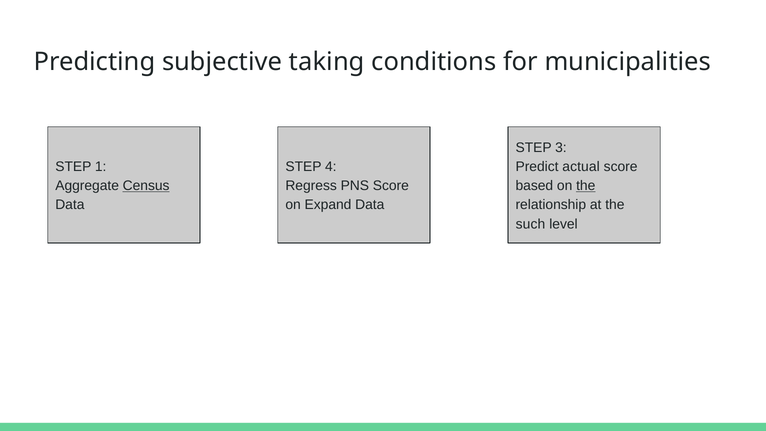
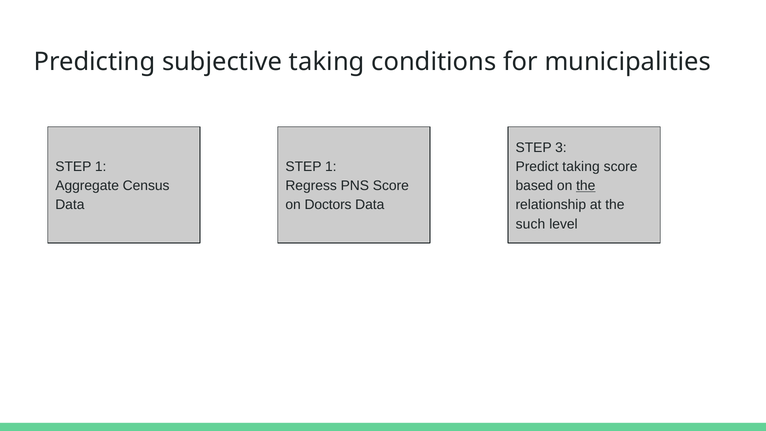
4 at (331, 167): 4 -> 1
Predict actual: actual -> taking
Census underline: present -> none
Expand: Expand -> Doctors
